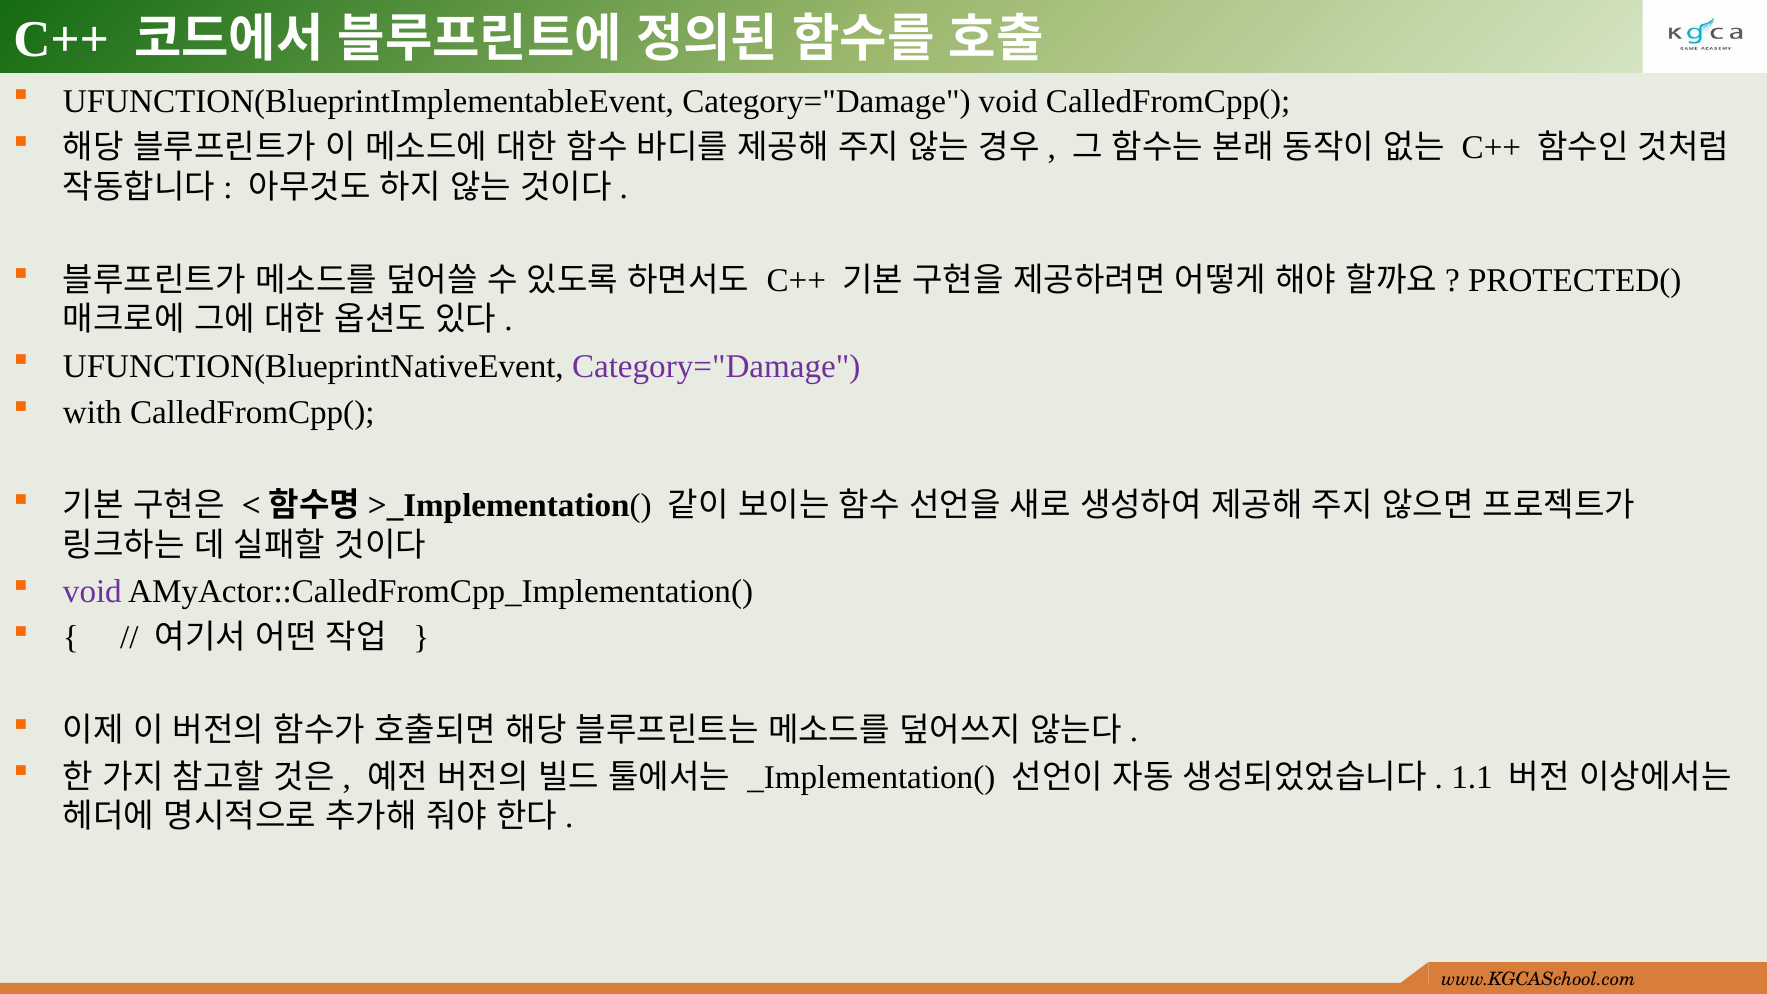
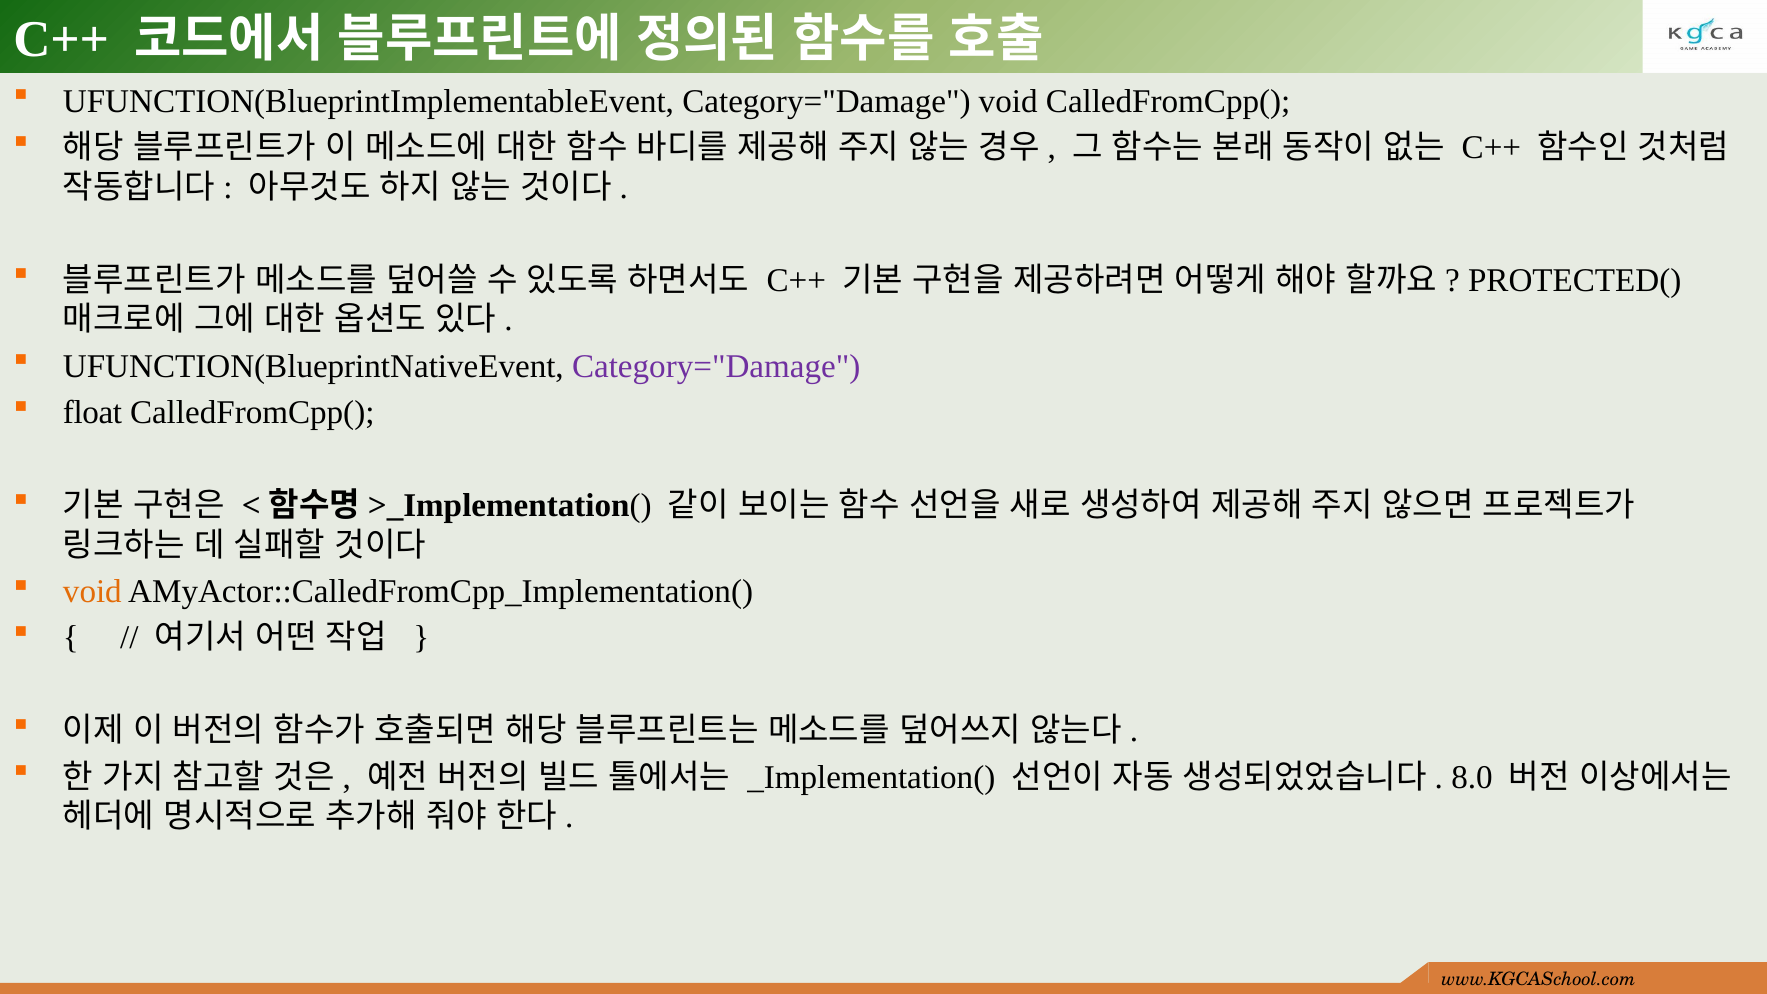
with: with -> float
void at (92, 592) colour: purple -> orange
1.1: 1.1 -> 8.0
